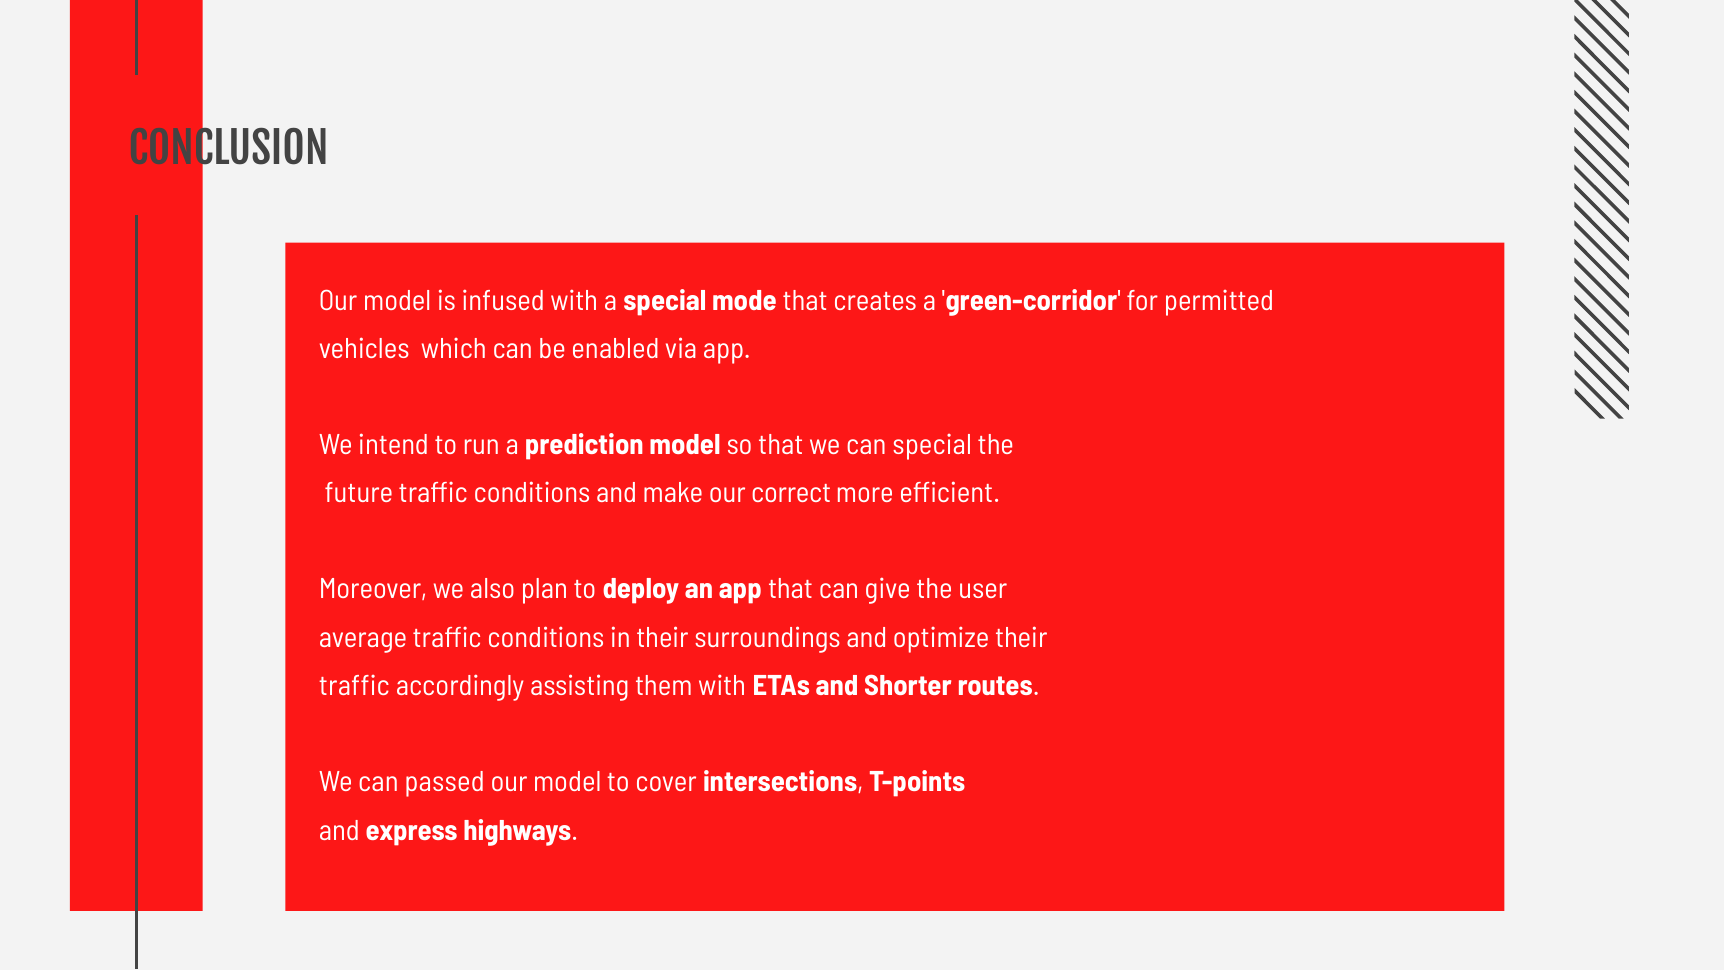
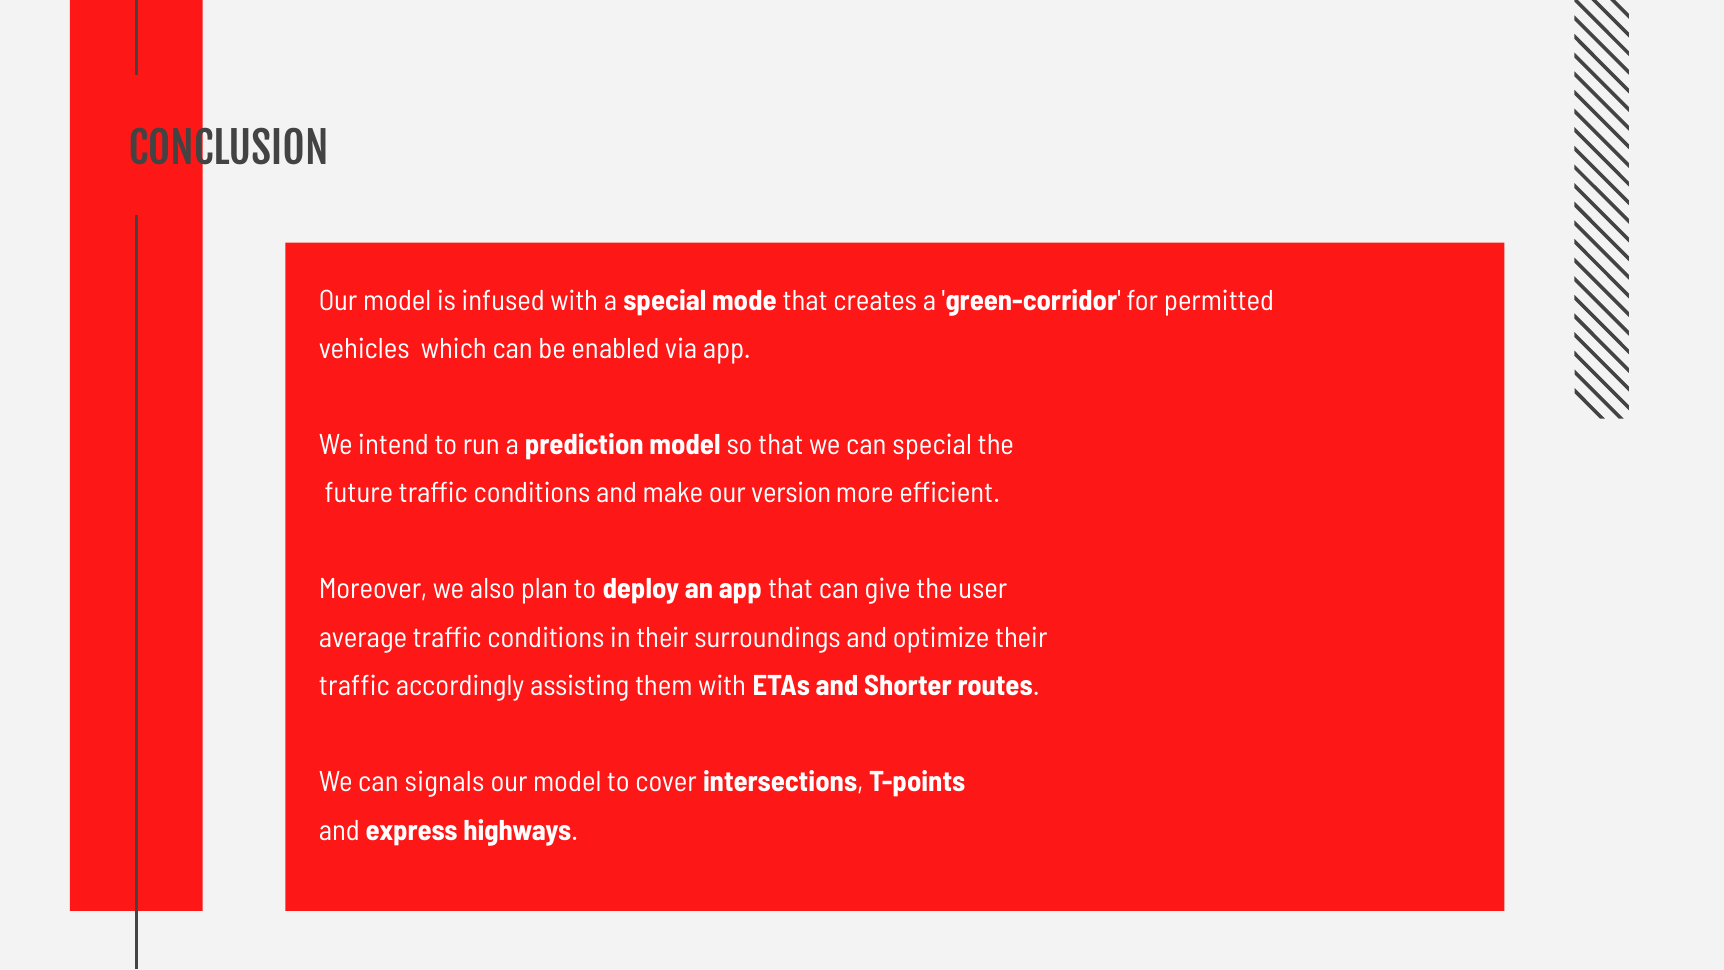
correct: correct -> version
passed: passed -> signals
